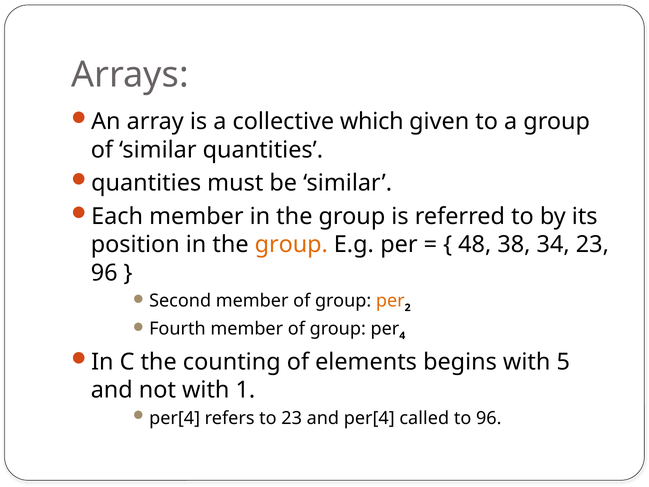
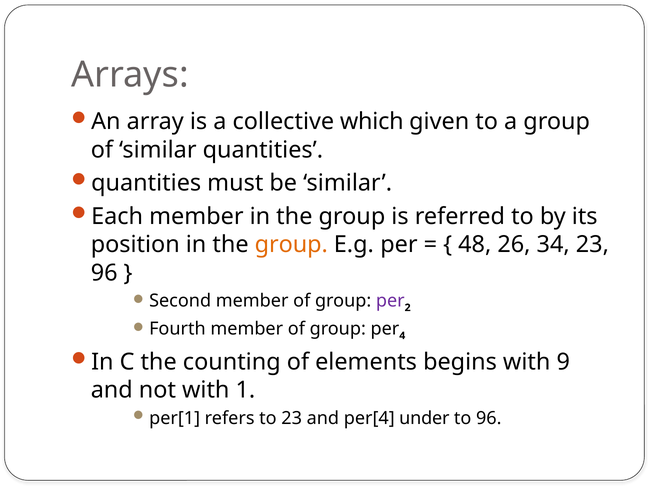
38: 38 -> 26
per at (390, 301) colour: orange -> purple
5: 5 -> 9
per[4 at (175, 418): per[4 -> per[1
called: called -> under
